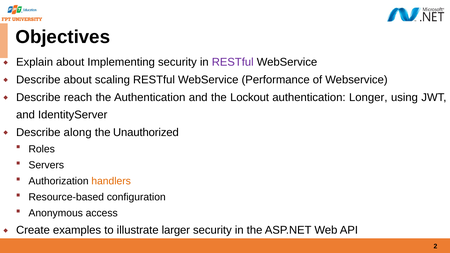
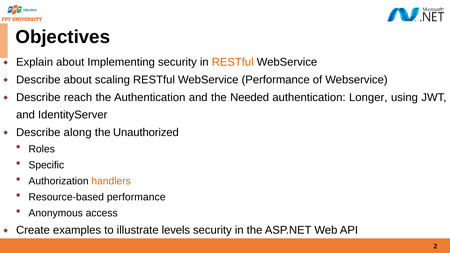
RESTful at (233, 62) colour: purple -> orange
Lockout: Lockout -> Needed
Servers: Servers -> Specific
Resource-based configuration: configuration -> performance
larger: larger -> levels
